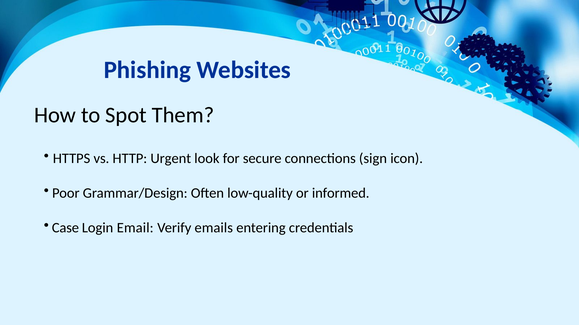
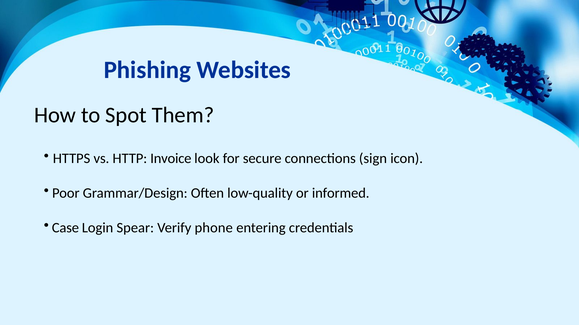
Urgent: Urgent -> Invoice
Email: Email -> Spear
emails: emails -> phone
